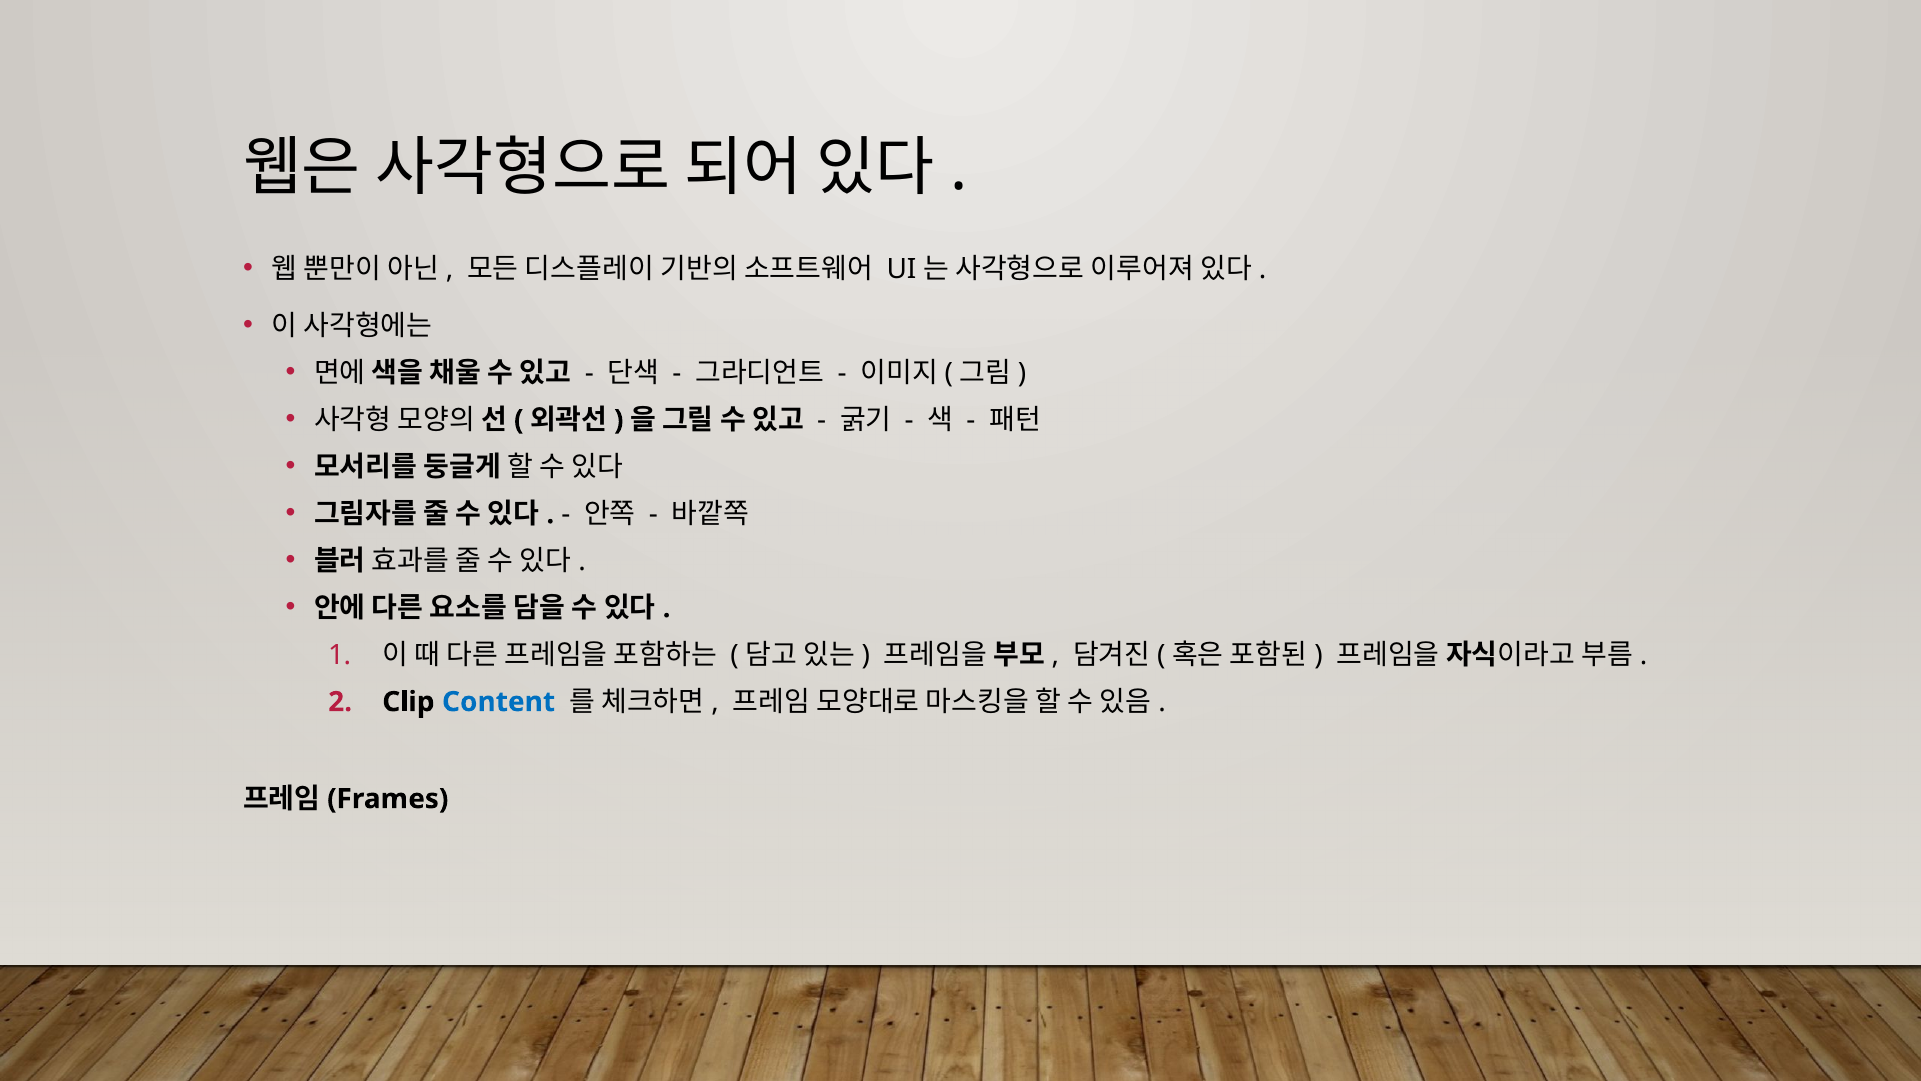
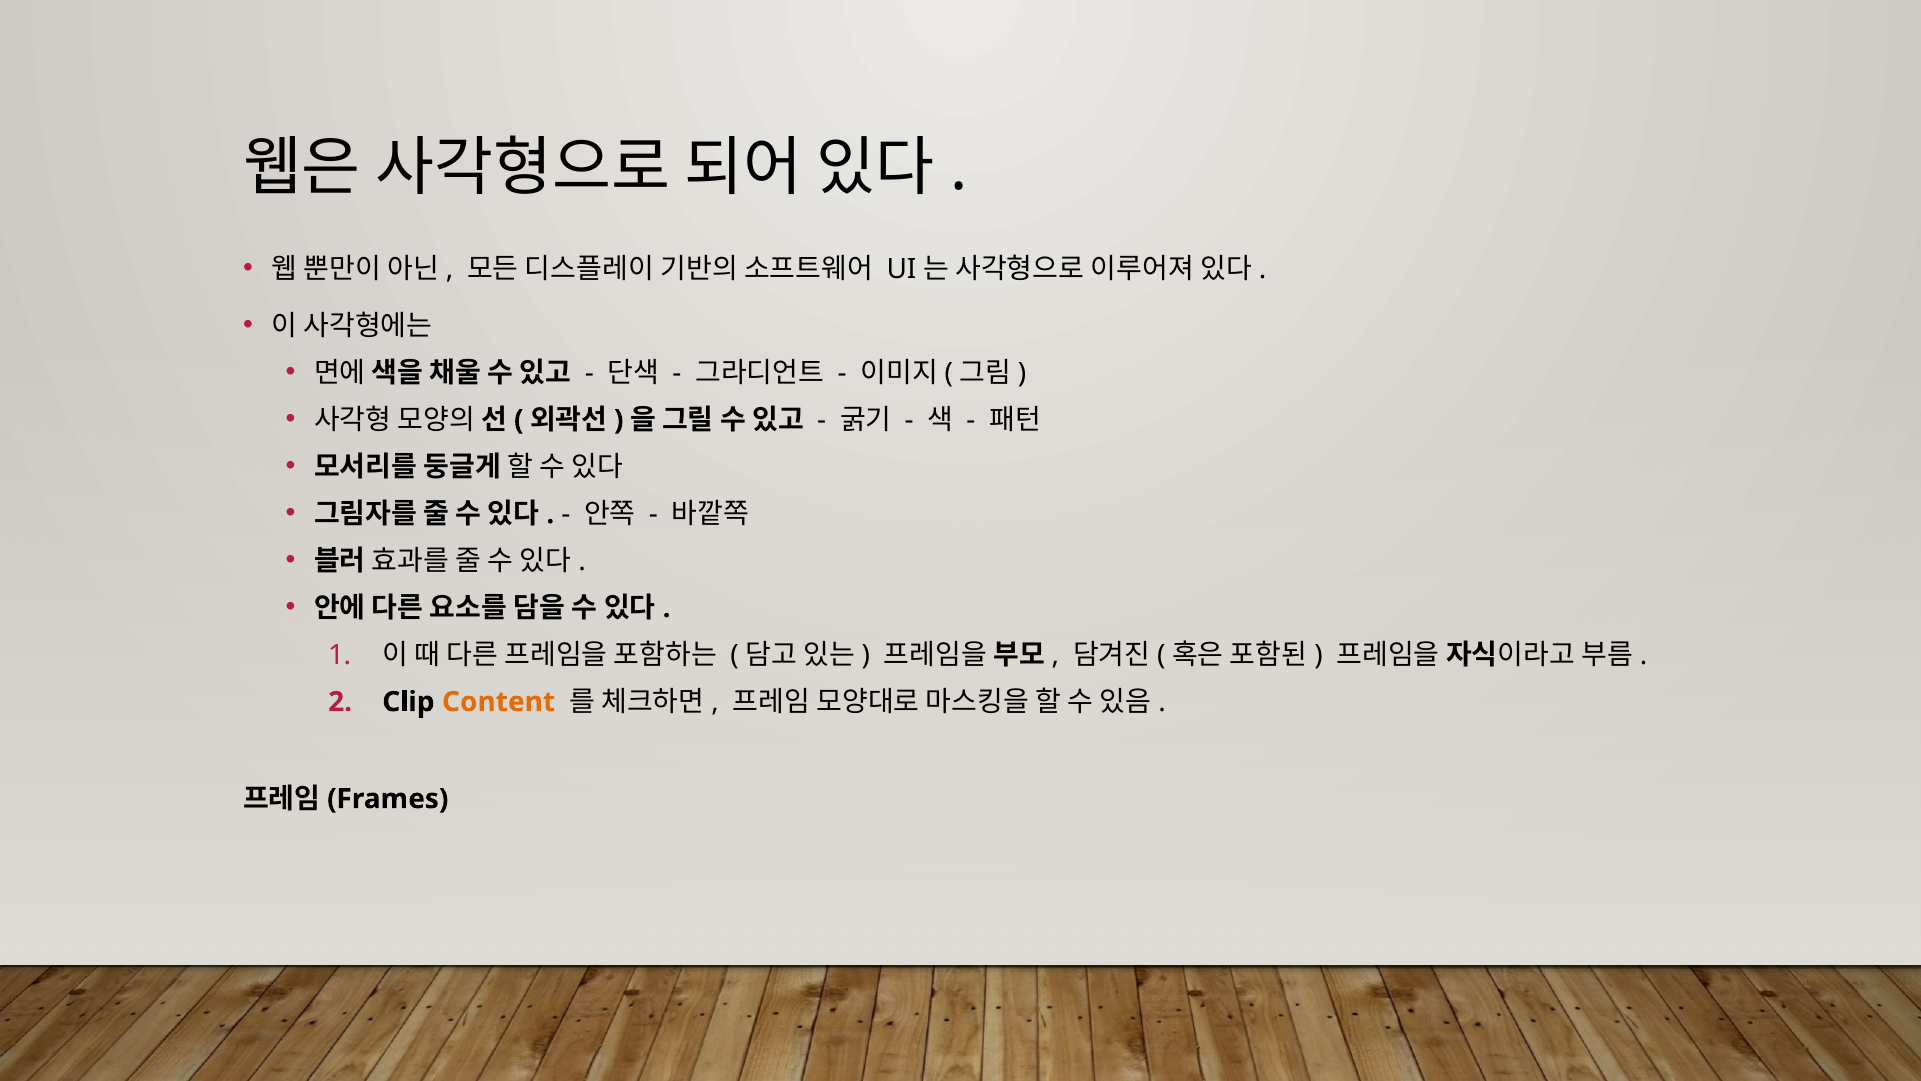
Content colour: blue -> orange
